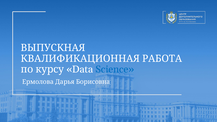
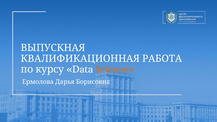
Science colour: blue -> orange
